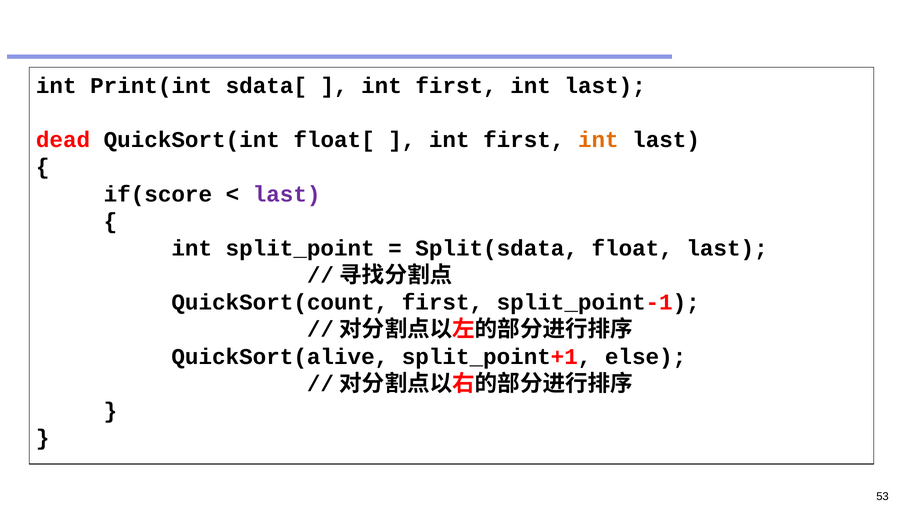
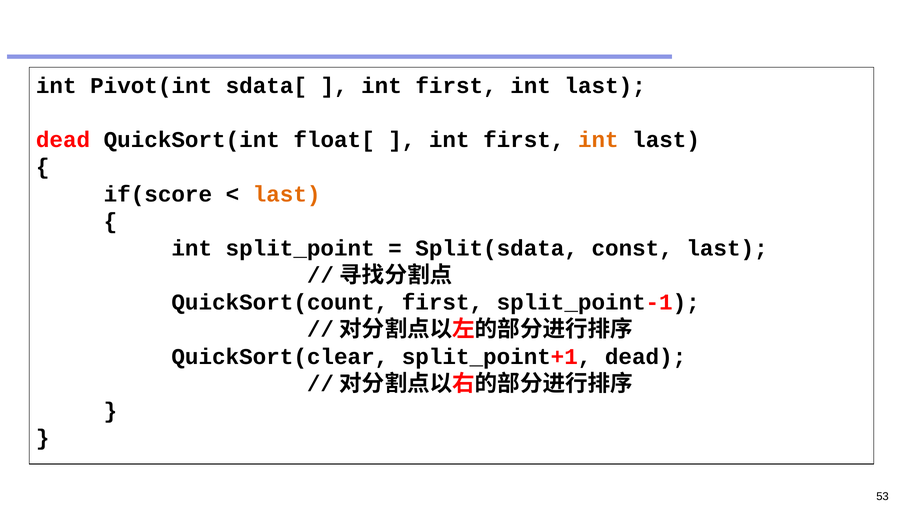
Print(int: Print(int -> Pivot(int
last at (287, 194) colour: purple -> orange
float: float -> const
QuickSort(alive: QuickSort(alive -> QuickSort(clear
split_point+1 else: else -> dead
